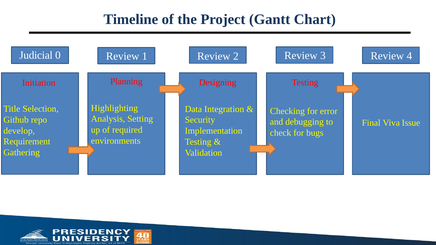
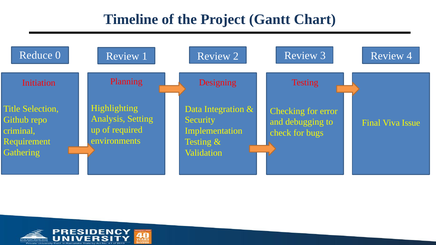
Judicial: Judicial -> Reduce
develop: develop -> criminal
